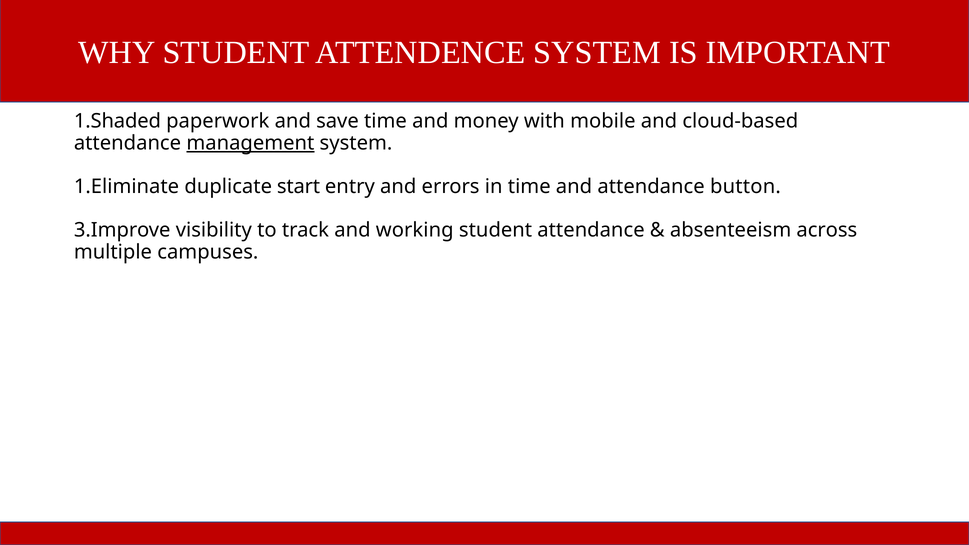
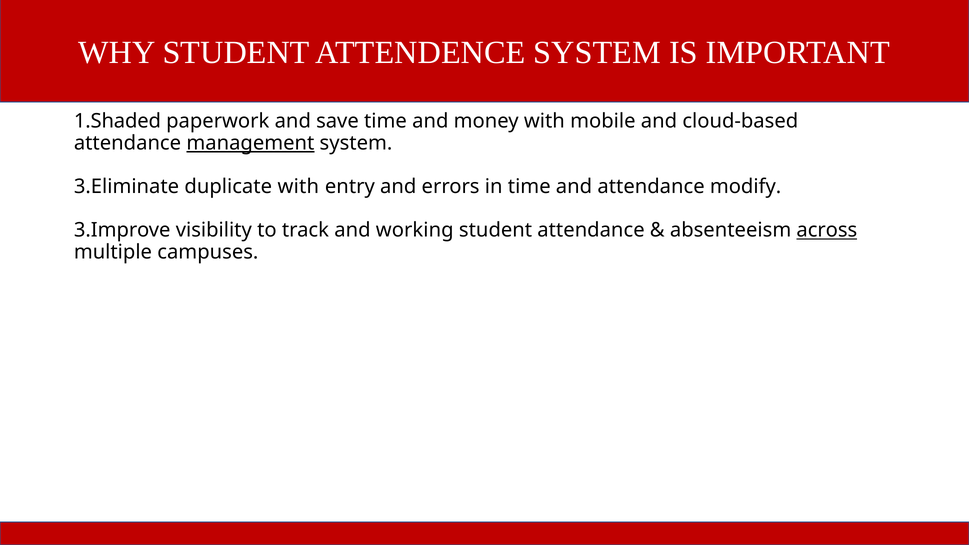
1.Eliminate: 1.Eliminate -> 3.Eliminate
duplicate start: start -> with
button: button -> modify
across underline: none -> present
